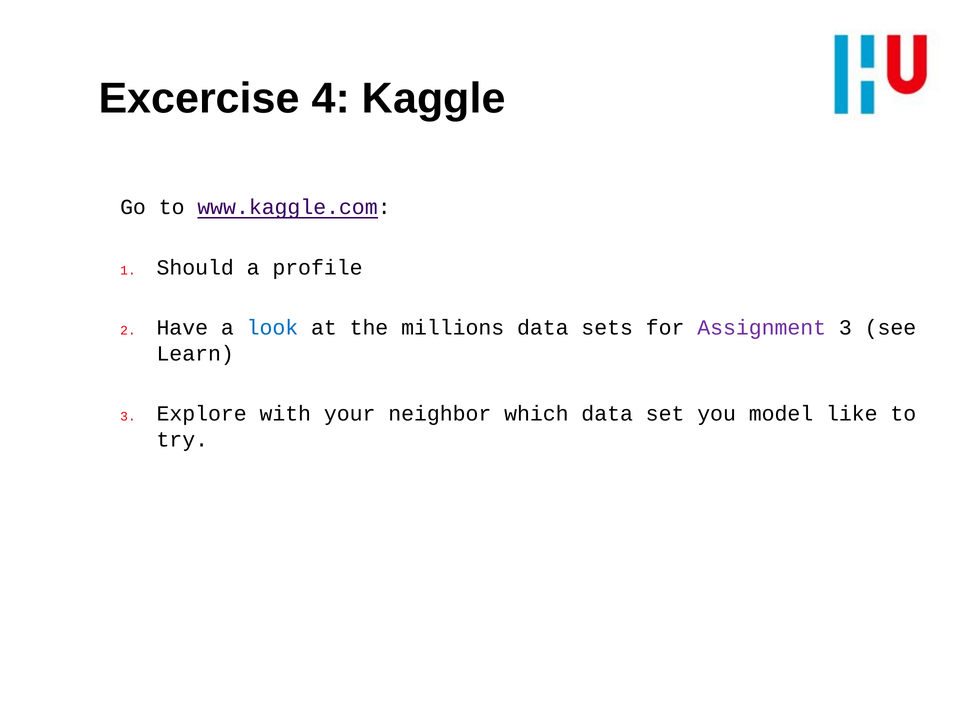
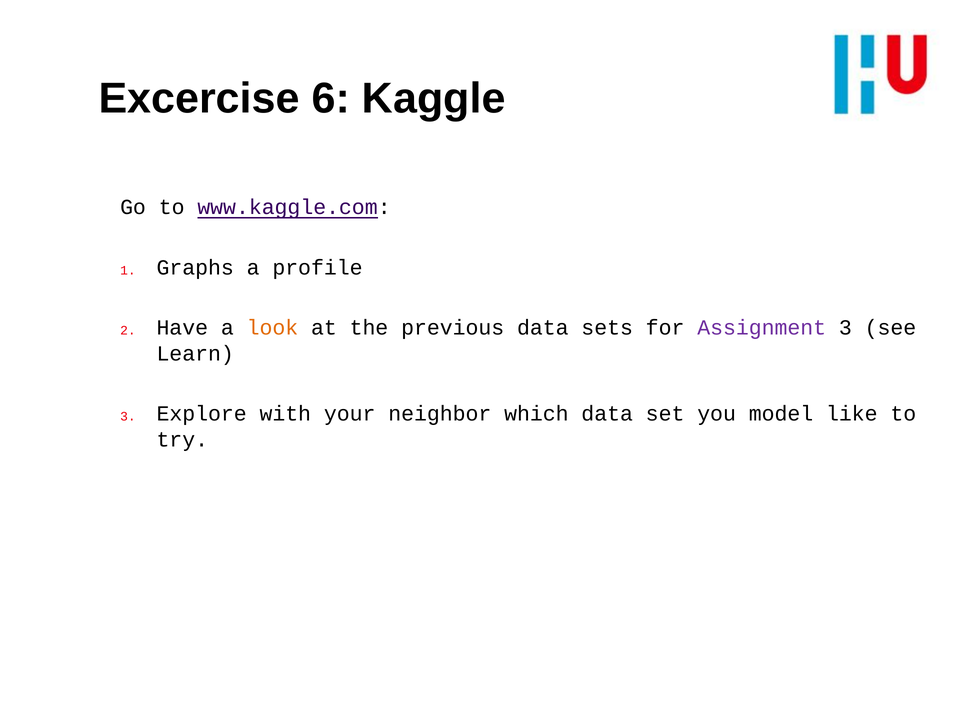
4: 4 -> 6
Should: Should -> Graphs
look colour: blue -> orange
millions: millions -> previous
